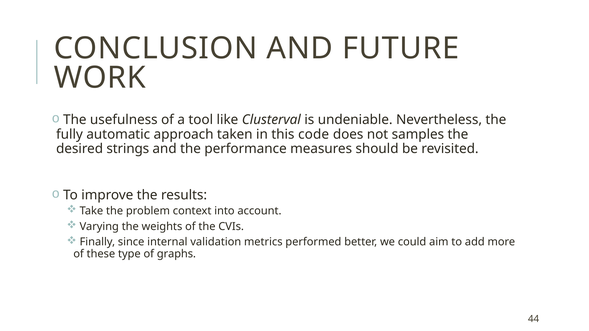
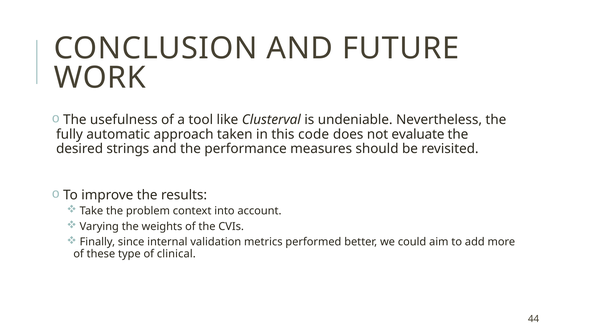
samples: samples -> evaluate
graphs: graphs -> clinical
